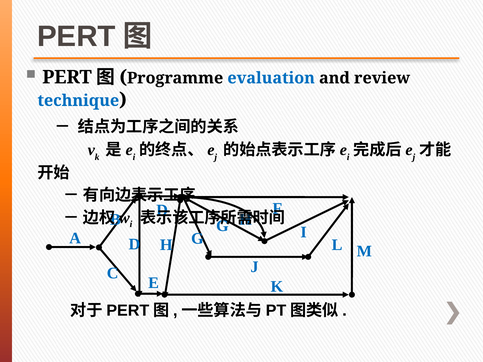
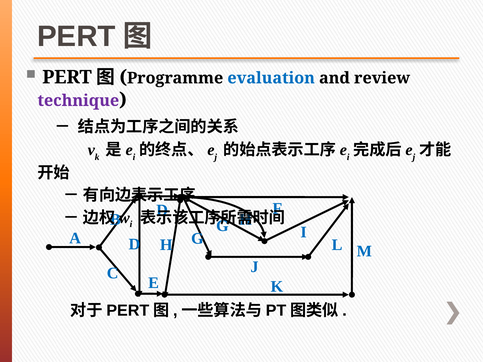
technique colour: blue -> purple
